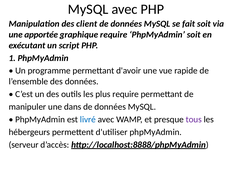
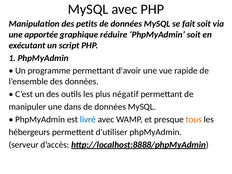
client: client -> petits
graphique require: require -> réduire
plus require: require -> négatif
tous colour: purple -> orange
